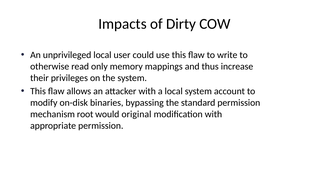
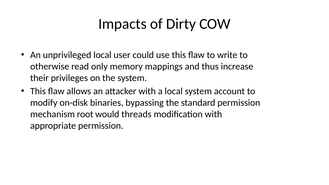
original: original -> threads
